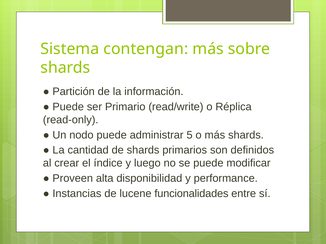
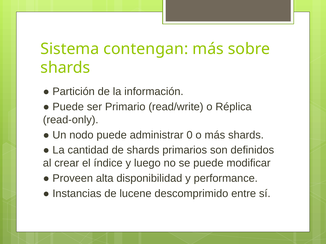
5: 5 -> 0
funcionalidades: funcionalidades -> descomprimido
